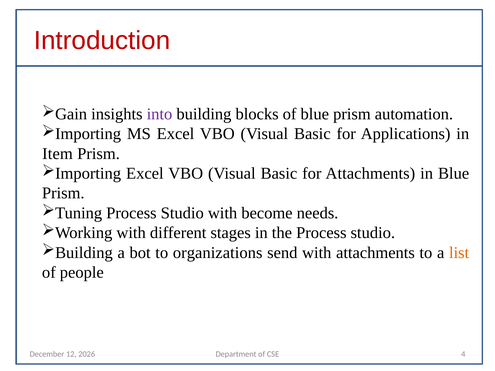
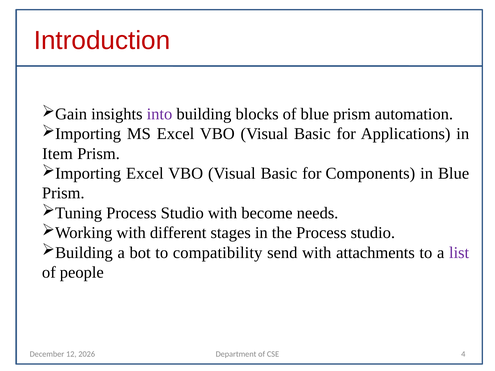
for Attachments: Attachments -> Components
organizations: organizations -> compatibility
list colour: orange -> purple
